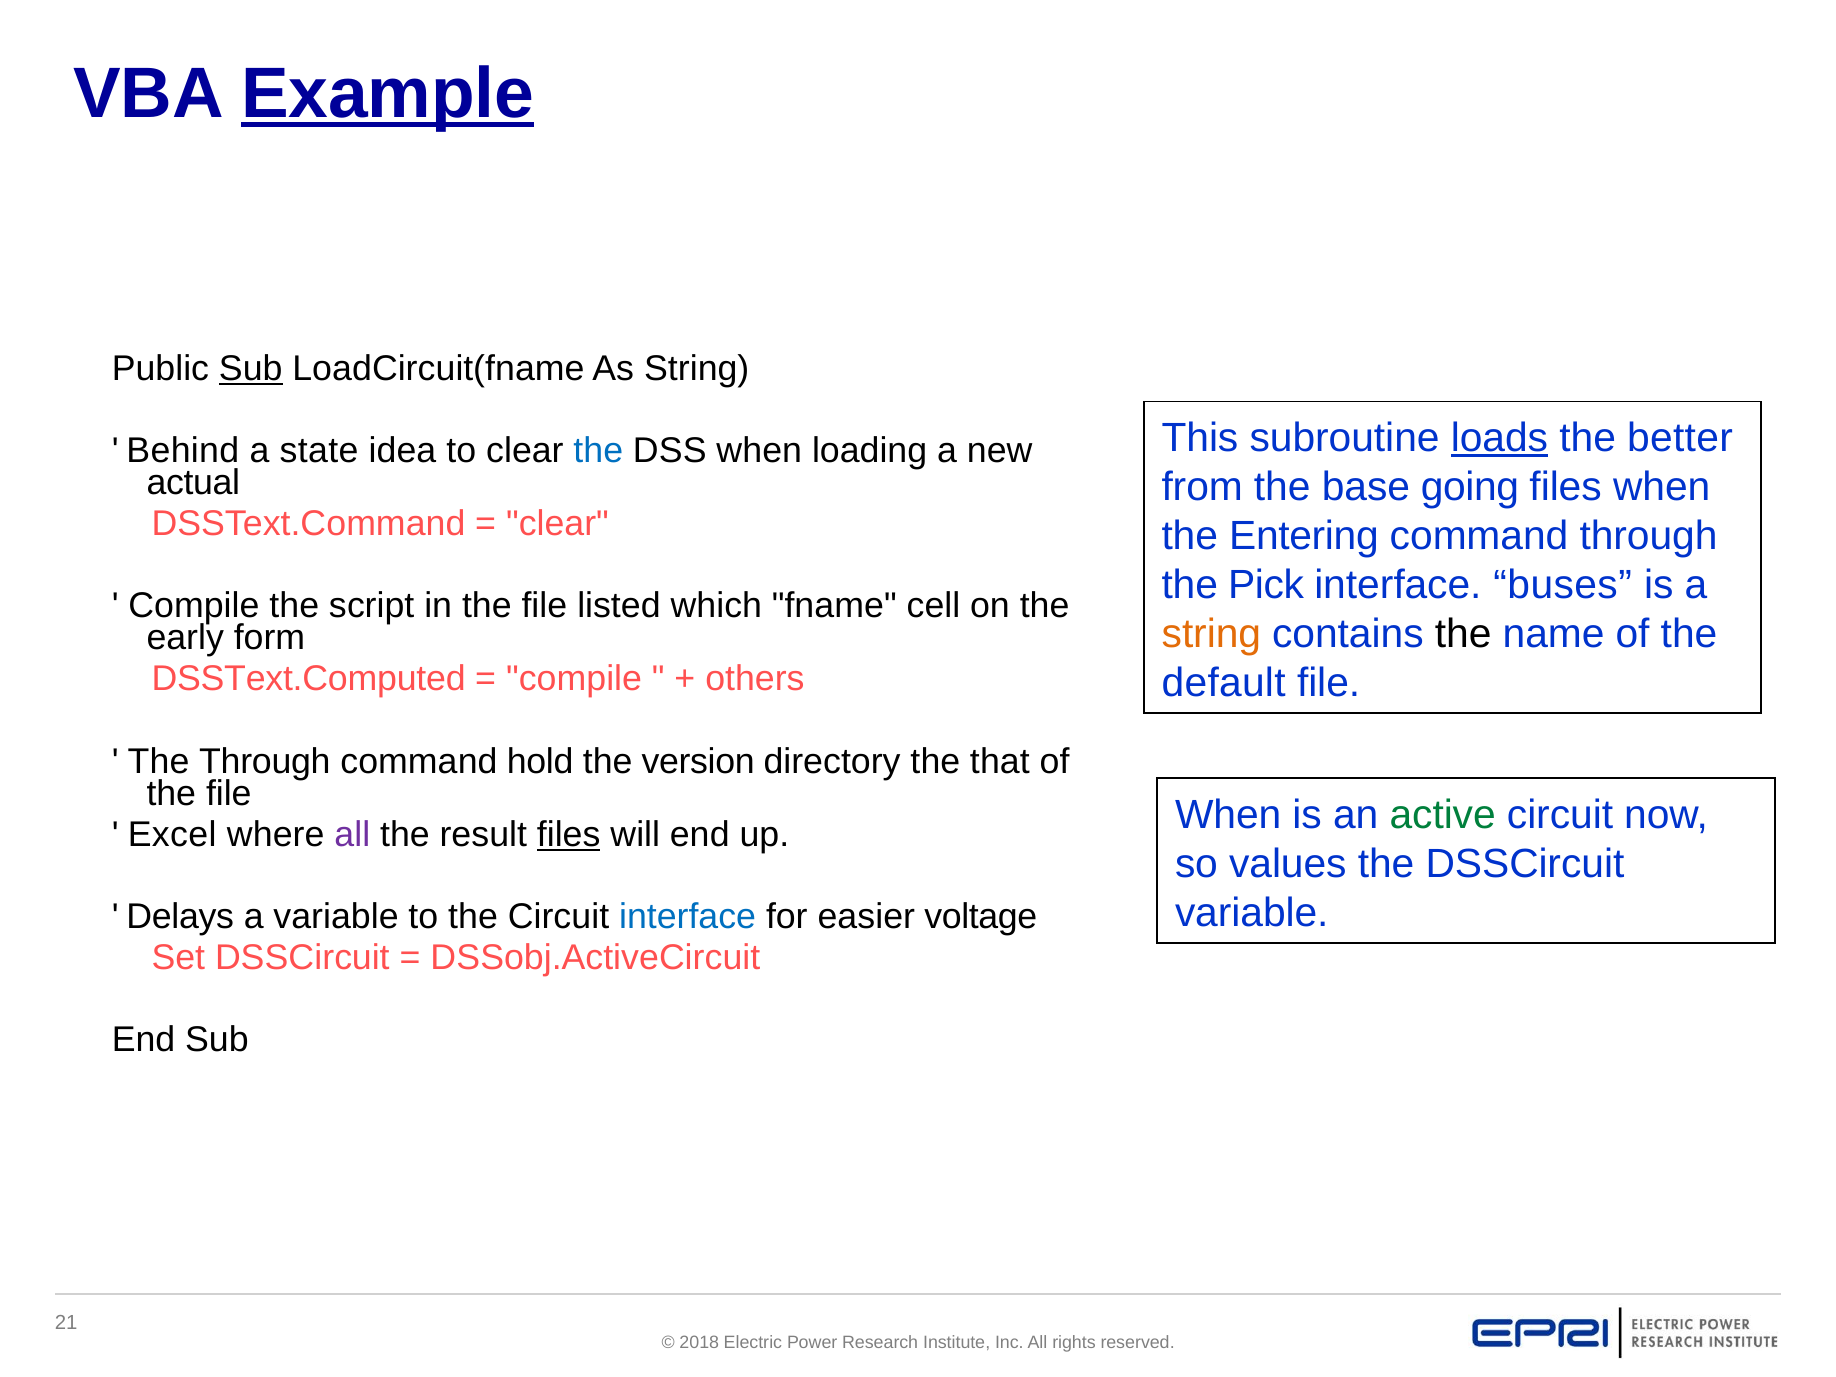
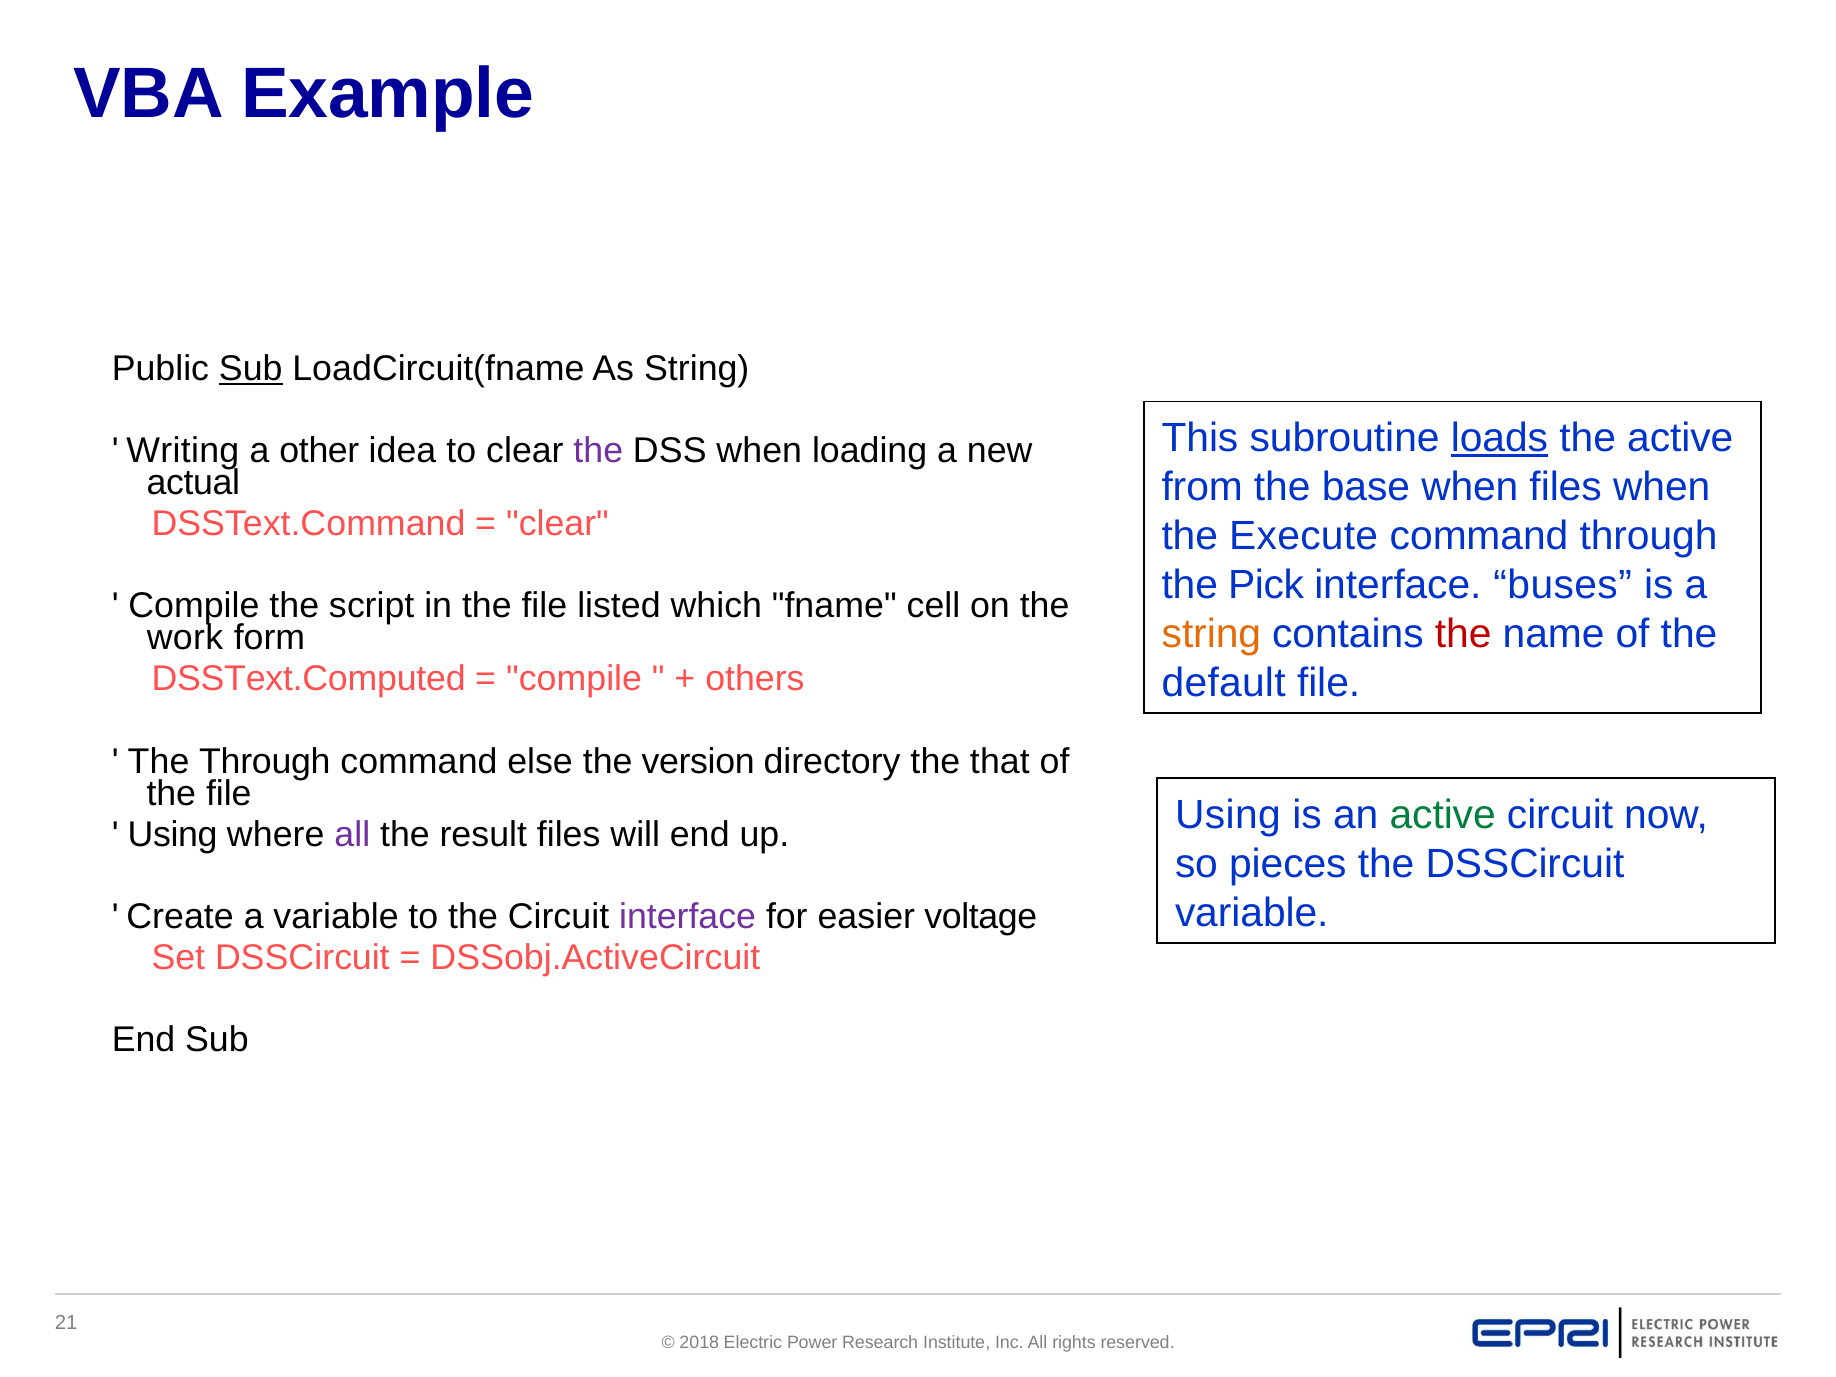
Example underline: present -> none
the better: better -> active
Behind: Behind -> Writing
state: state -> other
the at (598, 451) colour: blue -> purple
base going: going -> when
Entering: Entering -> Execute
the at (1463, 634) colour: black -> red
early: early -> work
hold: hold -> else
When at (1228, 815): When -> Using
Excel at (172, 835): Excel -> Using
files at (569, 835) underline: present -> none
values: values -> pieces
Delays: Delays -> Create
interface at (688, 917) colour: blue -> purple
